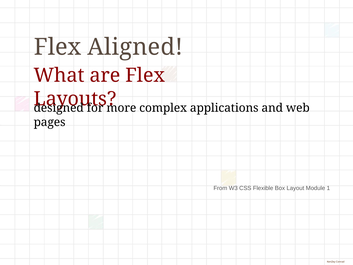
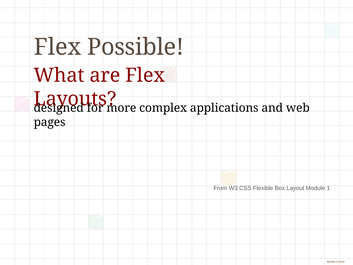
Aligned: Aligned -> Possible
